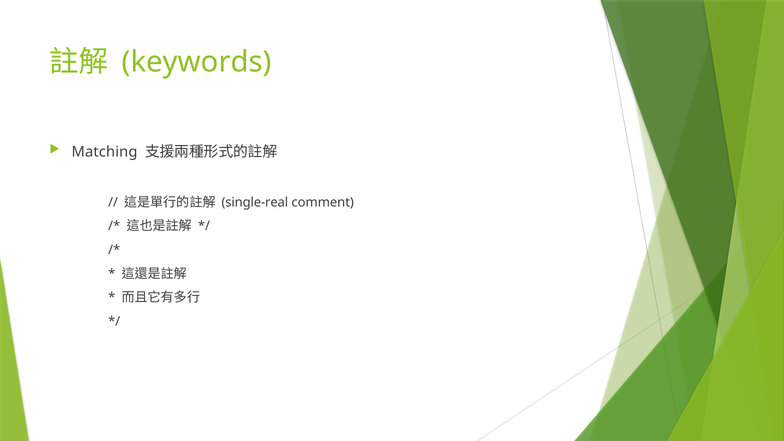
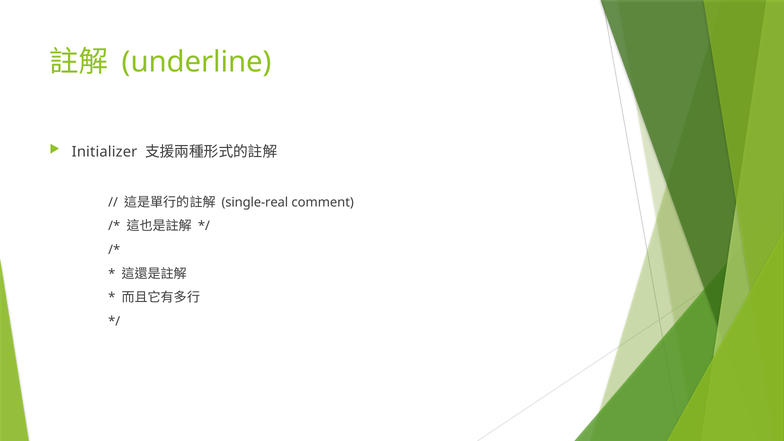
keywords: keywords -> underline
Matching: Matching -> Initializer
